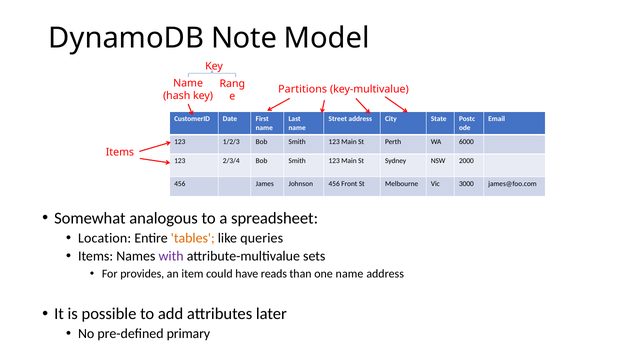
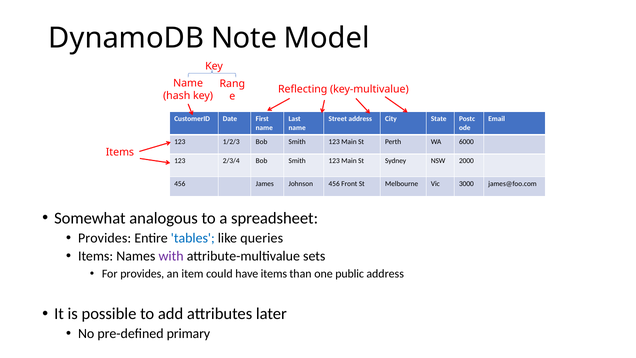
Partitions: Partitions -> Reflecting
Location at (105, 238): Location -> Provides
tables colour: orange -> blue
have reads: reads -> items
one name: name -> public
